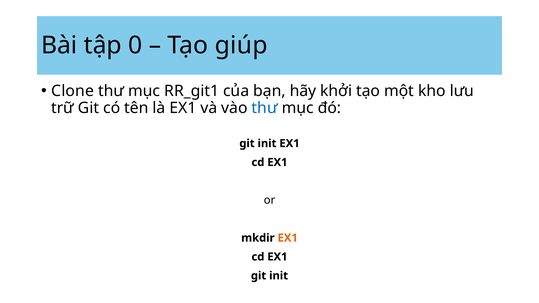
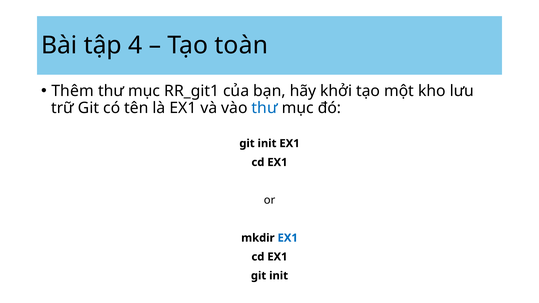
0: 0 -> 4
giúp: giúp -> toàn
Clone: Clone -> Thêm
EX1 at (288, 238) colour: orange -> blue
